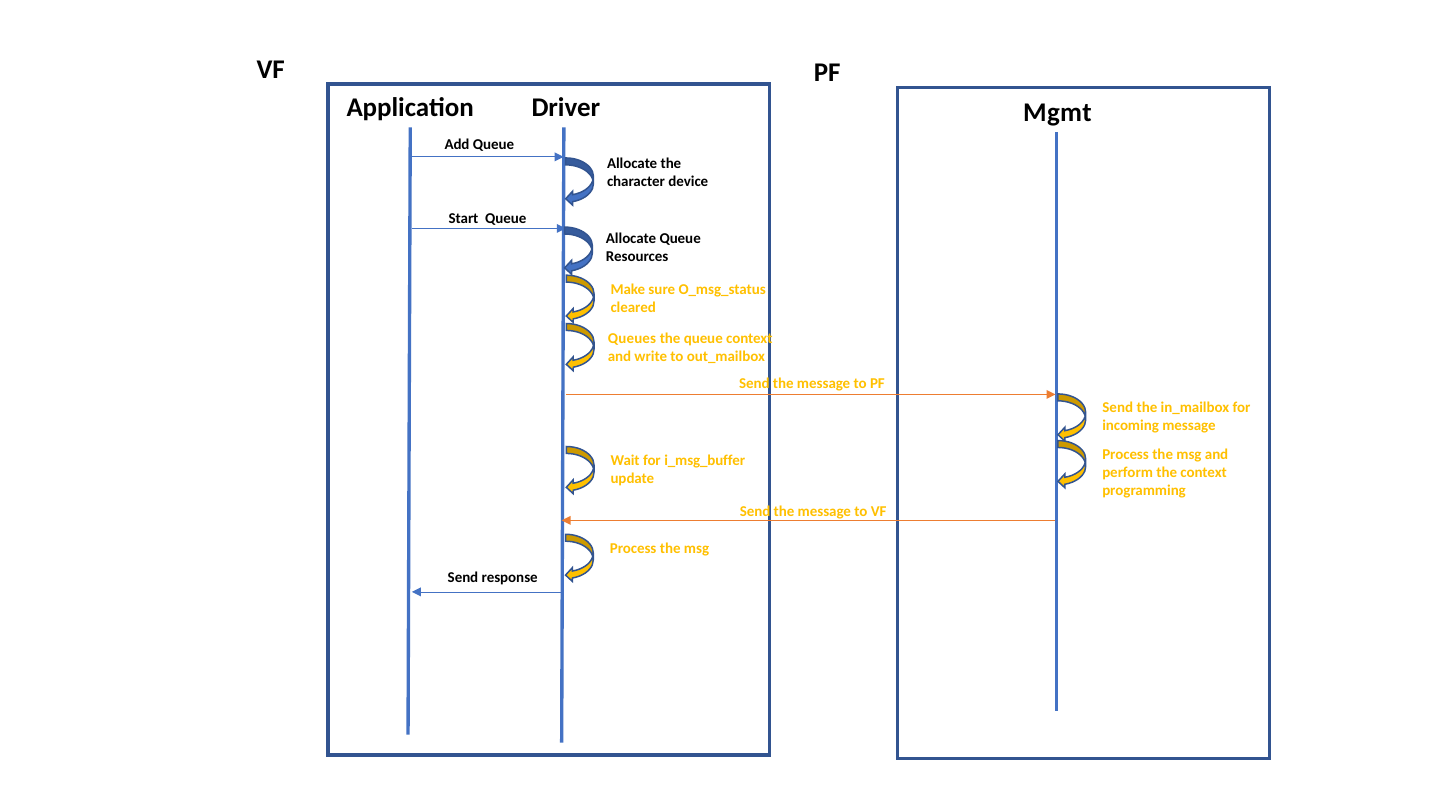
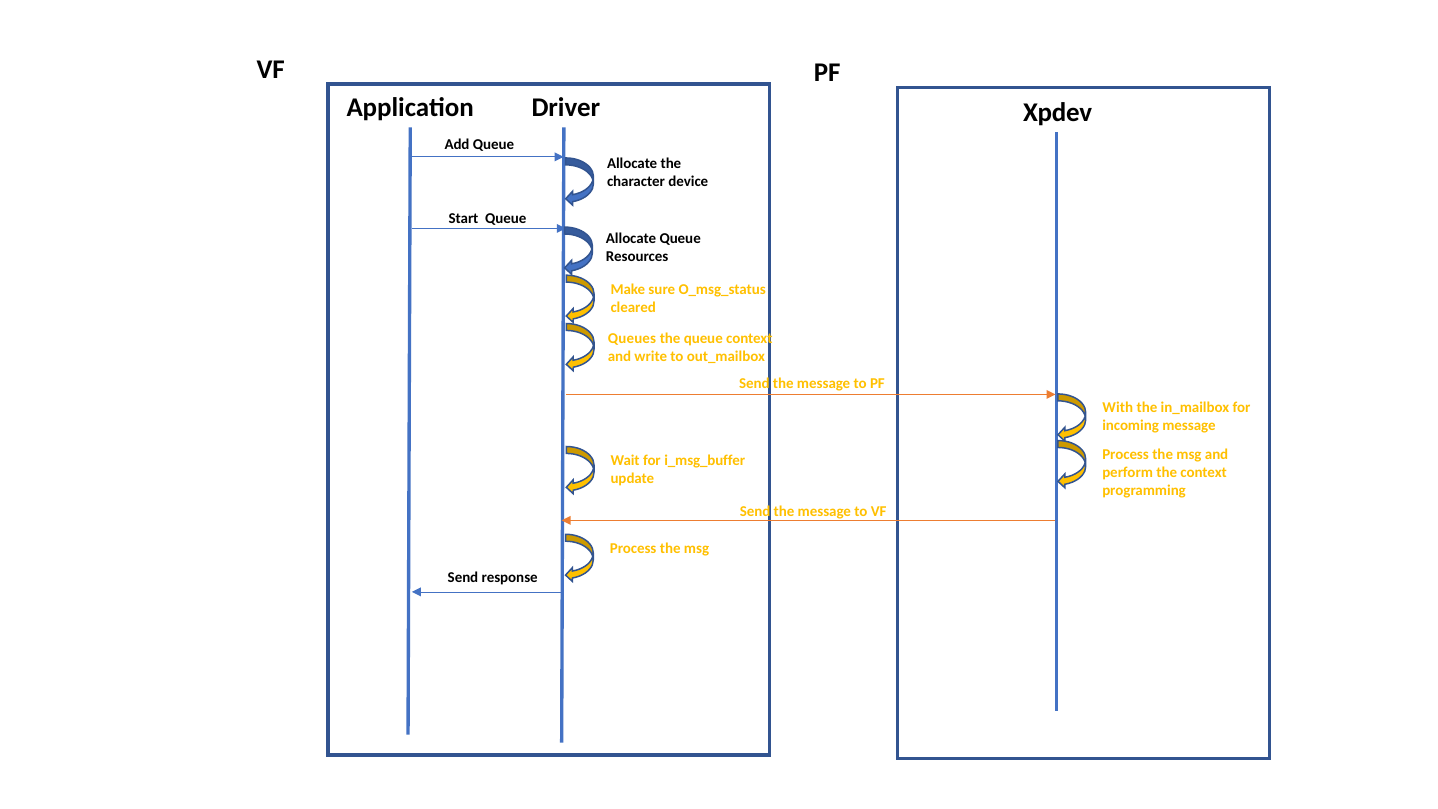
Mgmt: Mgmt -> Xpdev
Send at (1118, 408): Send -> With
